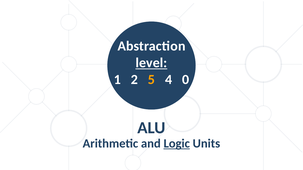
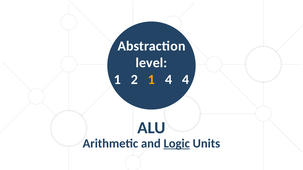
level underline: present -> none
2 5: 5 -> 1
4 0: 0 -> 4
